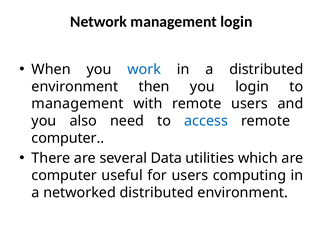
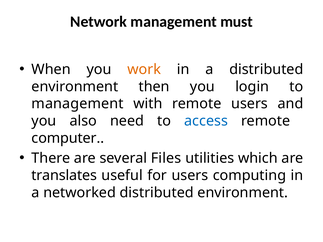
management login: login -> must
work colour: blue -> orange
Data: Data -> Files
computer at (64, 176): computer -> translates
